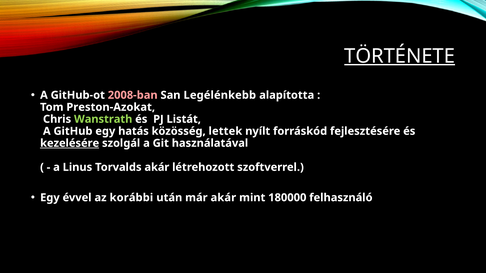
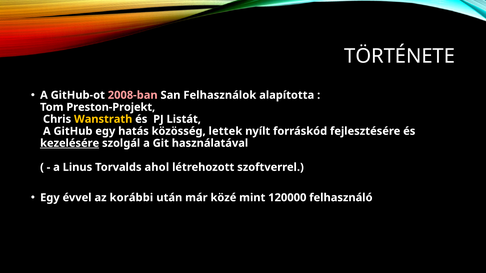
TÖRTÉNETE underline: present -> none
Legélénkebb: Legélénkebb -> Felhasználok
Preston-Azokat: Preston-Azokat -> Preston-Projekt
Wanstrath colour: light green -> yellow
Torvalds akár: akár -> ahol
már akár: akár -> közé
180000: 180000 -> 120000
